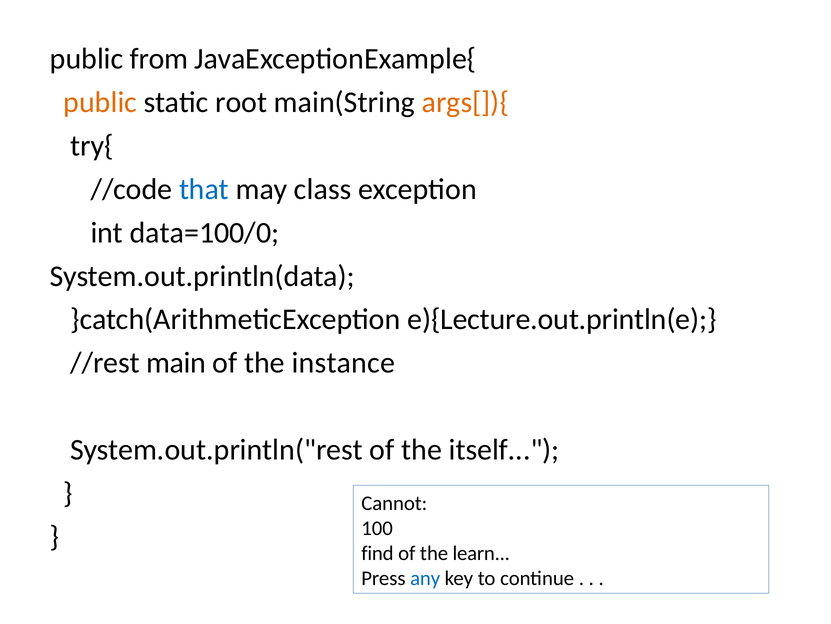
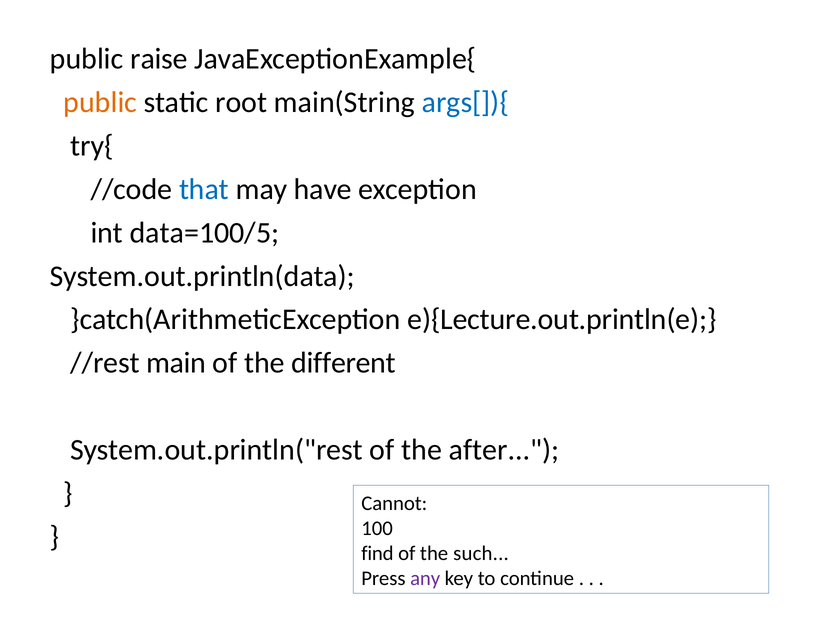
from: from -> raise
args[]){ colour: orange -> blue
class: class -> have
data=100/0: data=100/0 -> data=100/5
instance: instance -> different
itself: itself -> after
learn: learn -> such
any colour: blue -> purple
